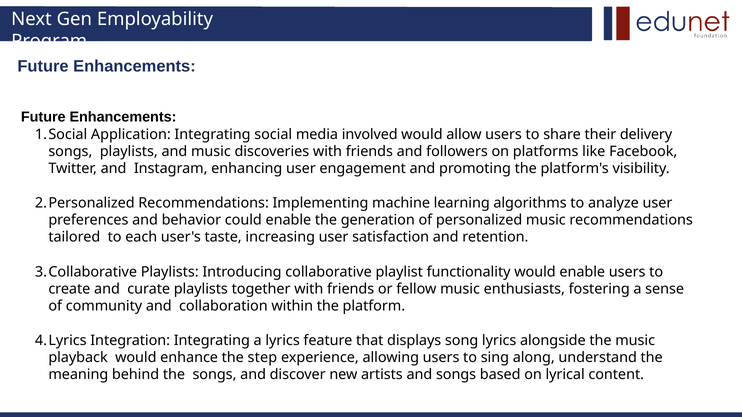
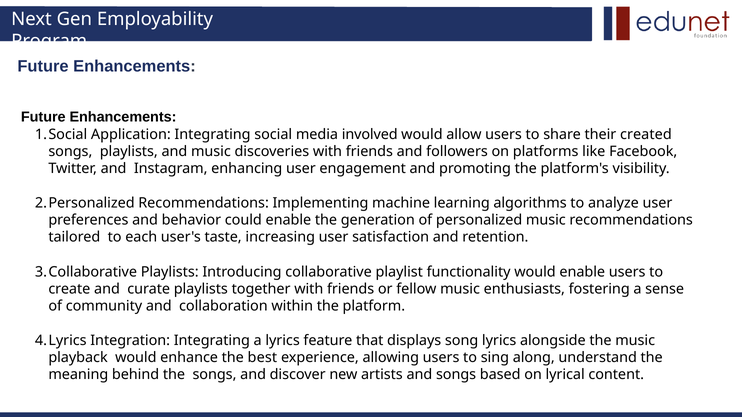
delivery: delivery -> created
step: step -> best
